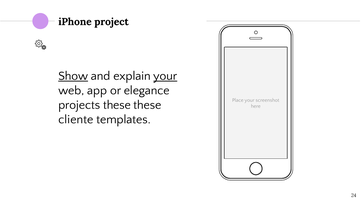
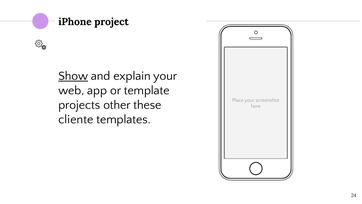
your at (165, 76) underline: present -> none
elegance: elegance -> template
projects these: these -> other
